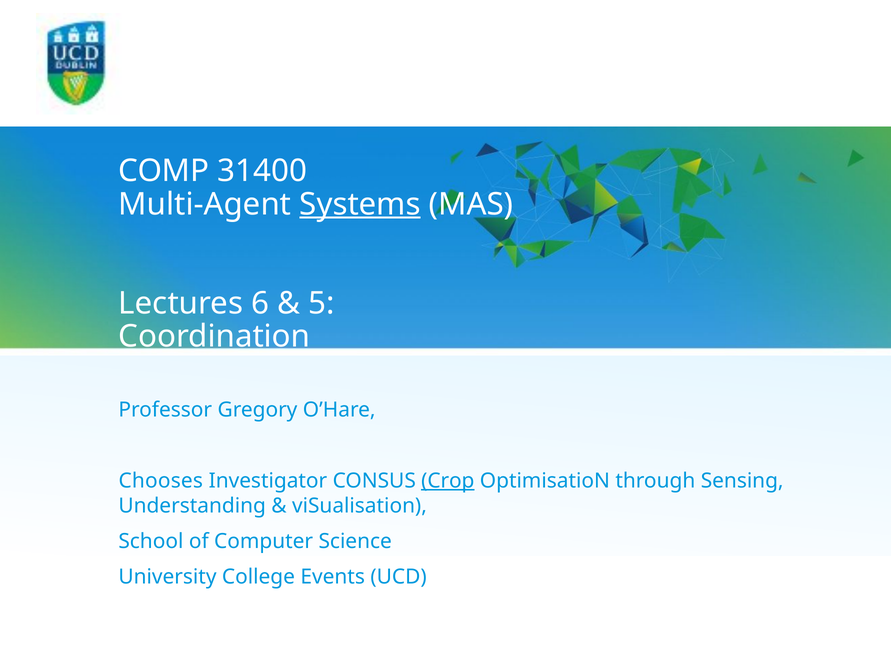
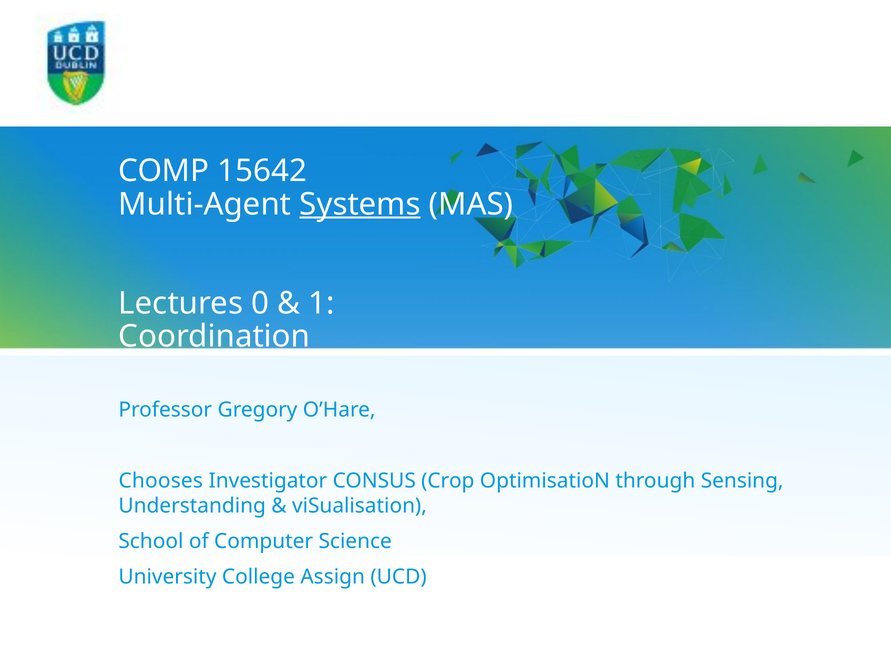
31400: 31400 -> 15642
6: 6 -> 0
5: 5 -> 1
Crop underline: present -> none
Events: Events -> Assign
